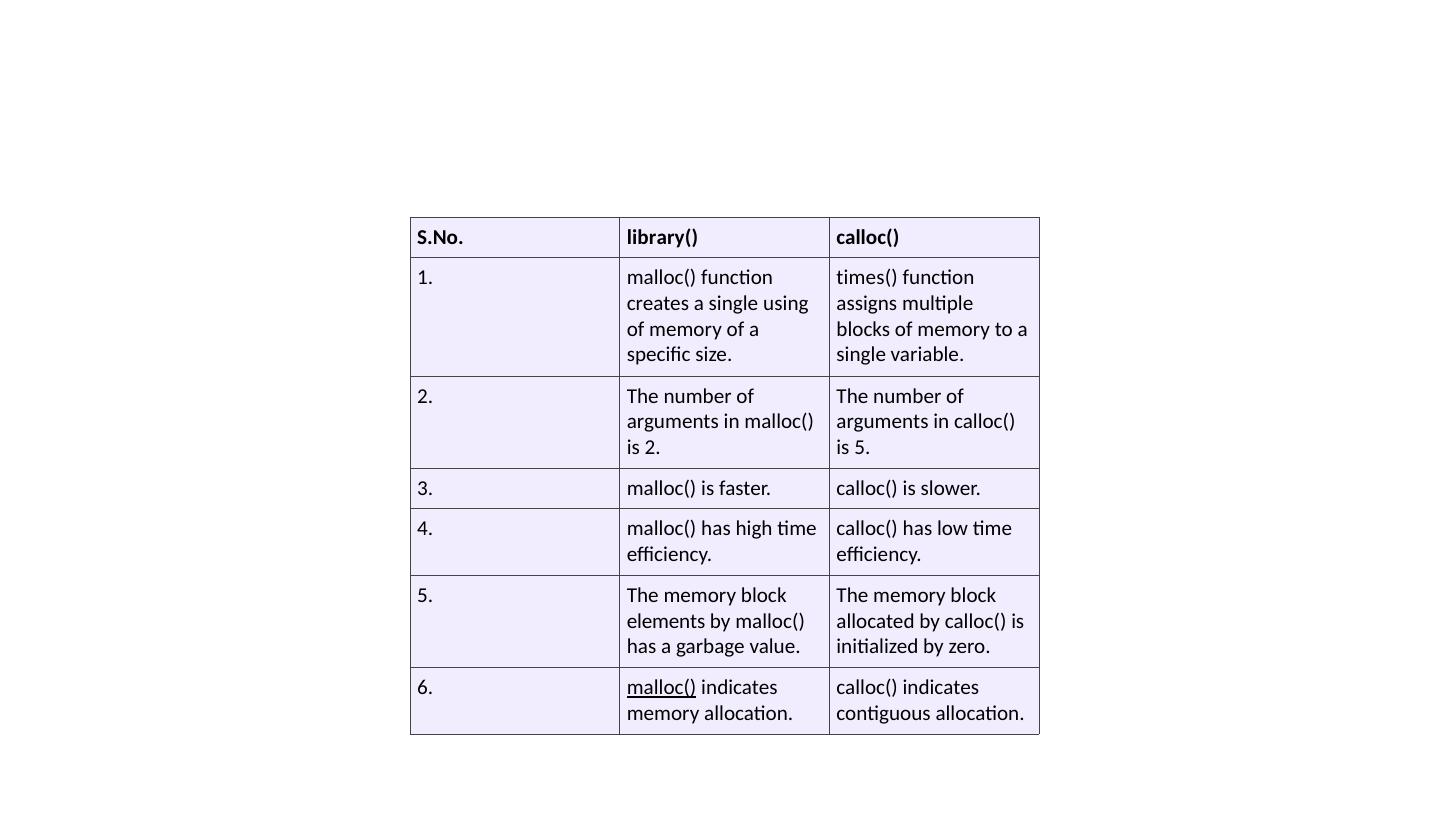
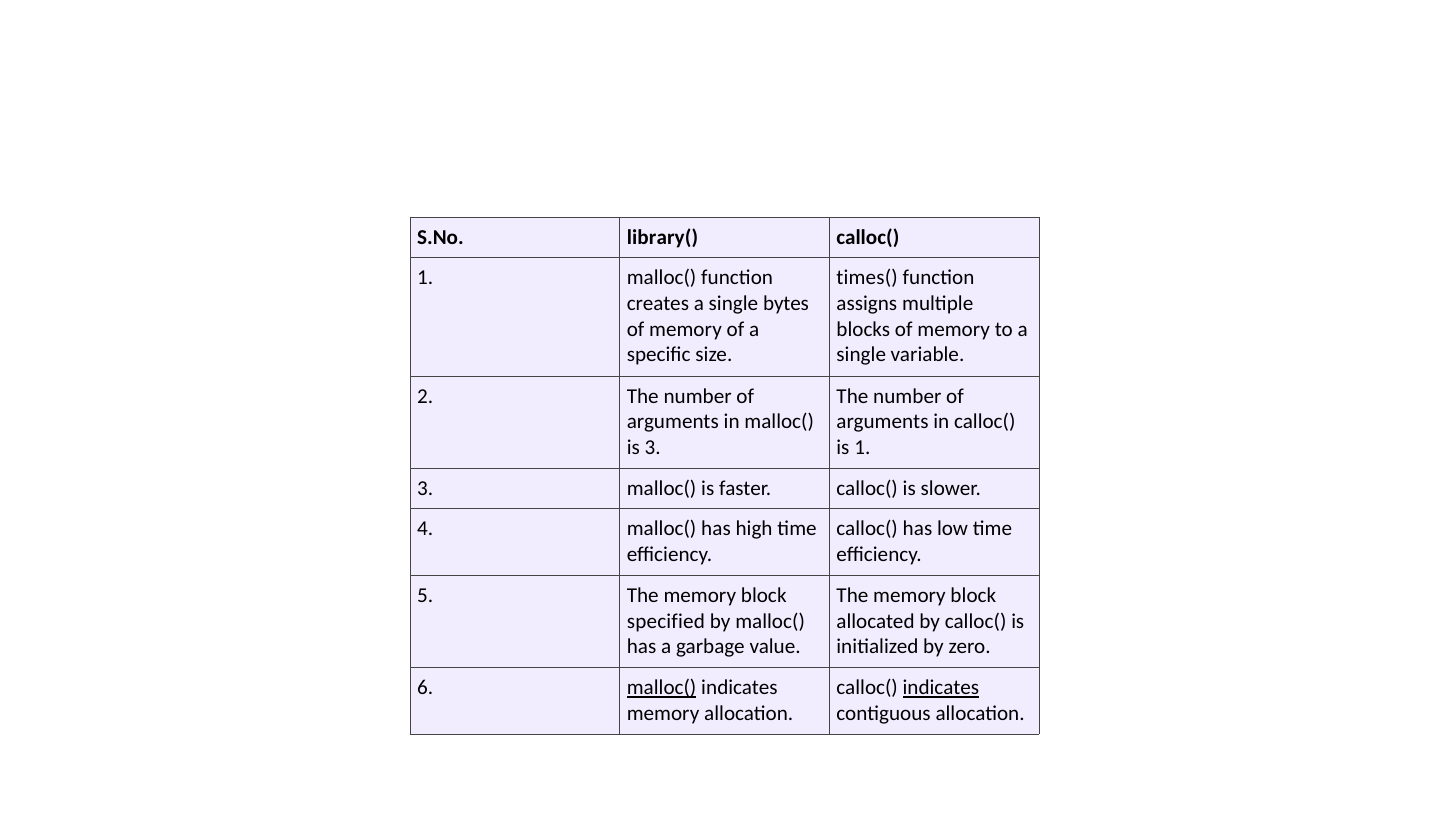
using: using -> bytes
is 2: 2 -> 3
is 5: 5 -> 1
elements: elements -> specified
indicates at (941, 688) underline: none -> present
